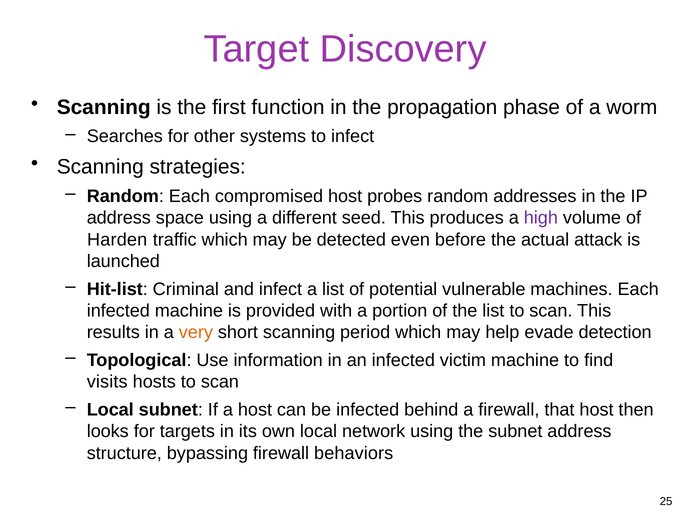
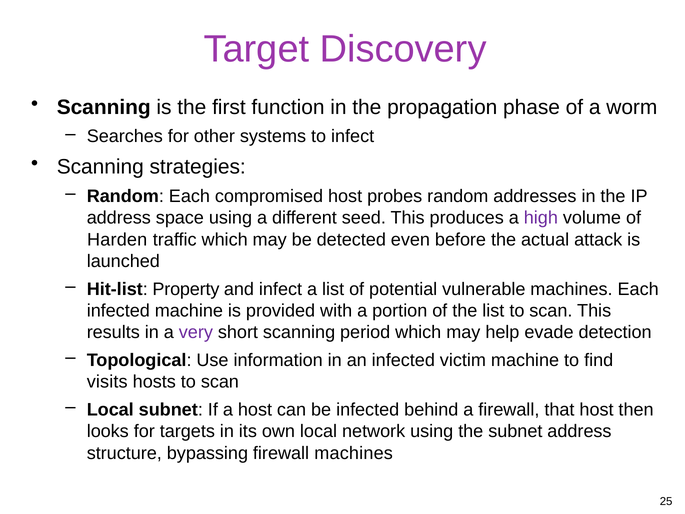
Criminal: Criminal -> Property
very colour: orange -> purple
firewall behaviors: behaviors -> machines
